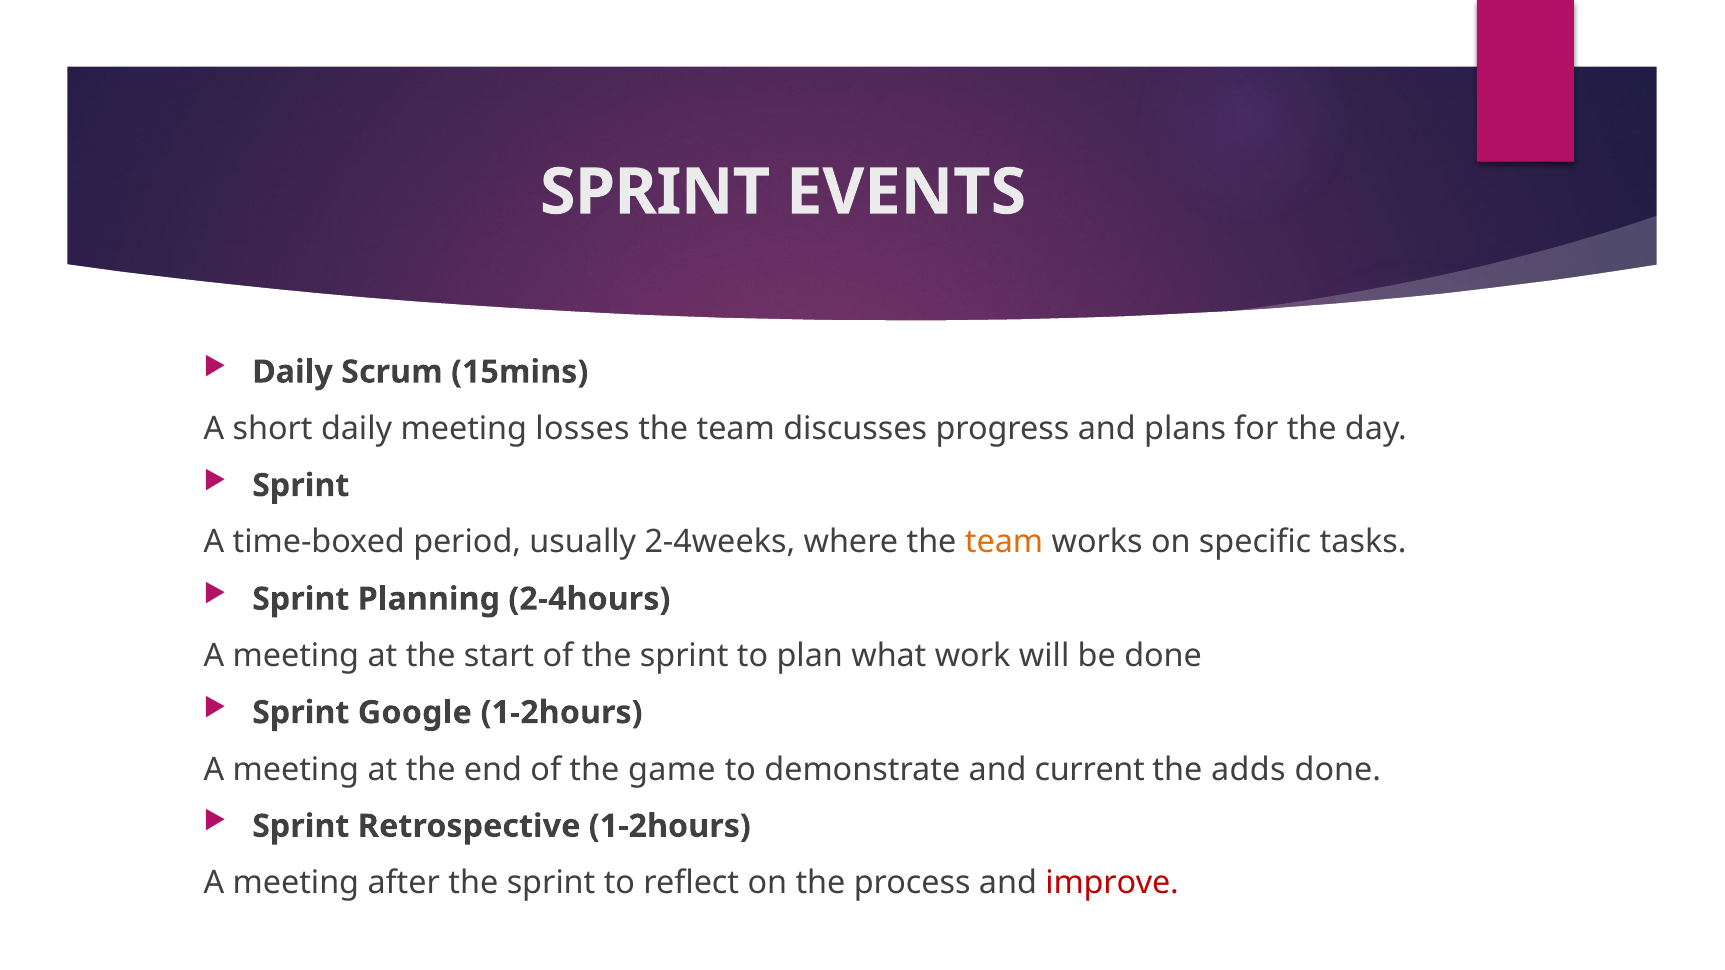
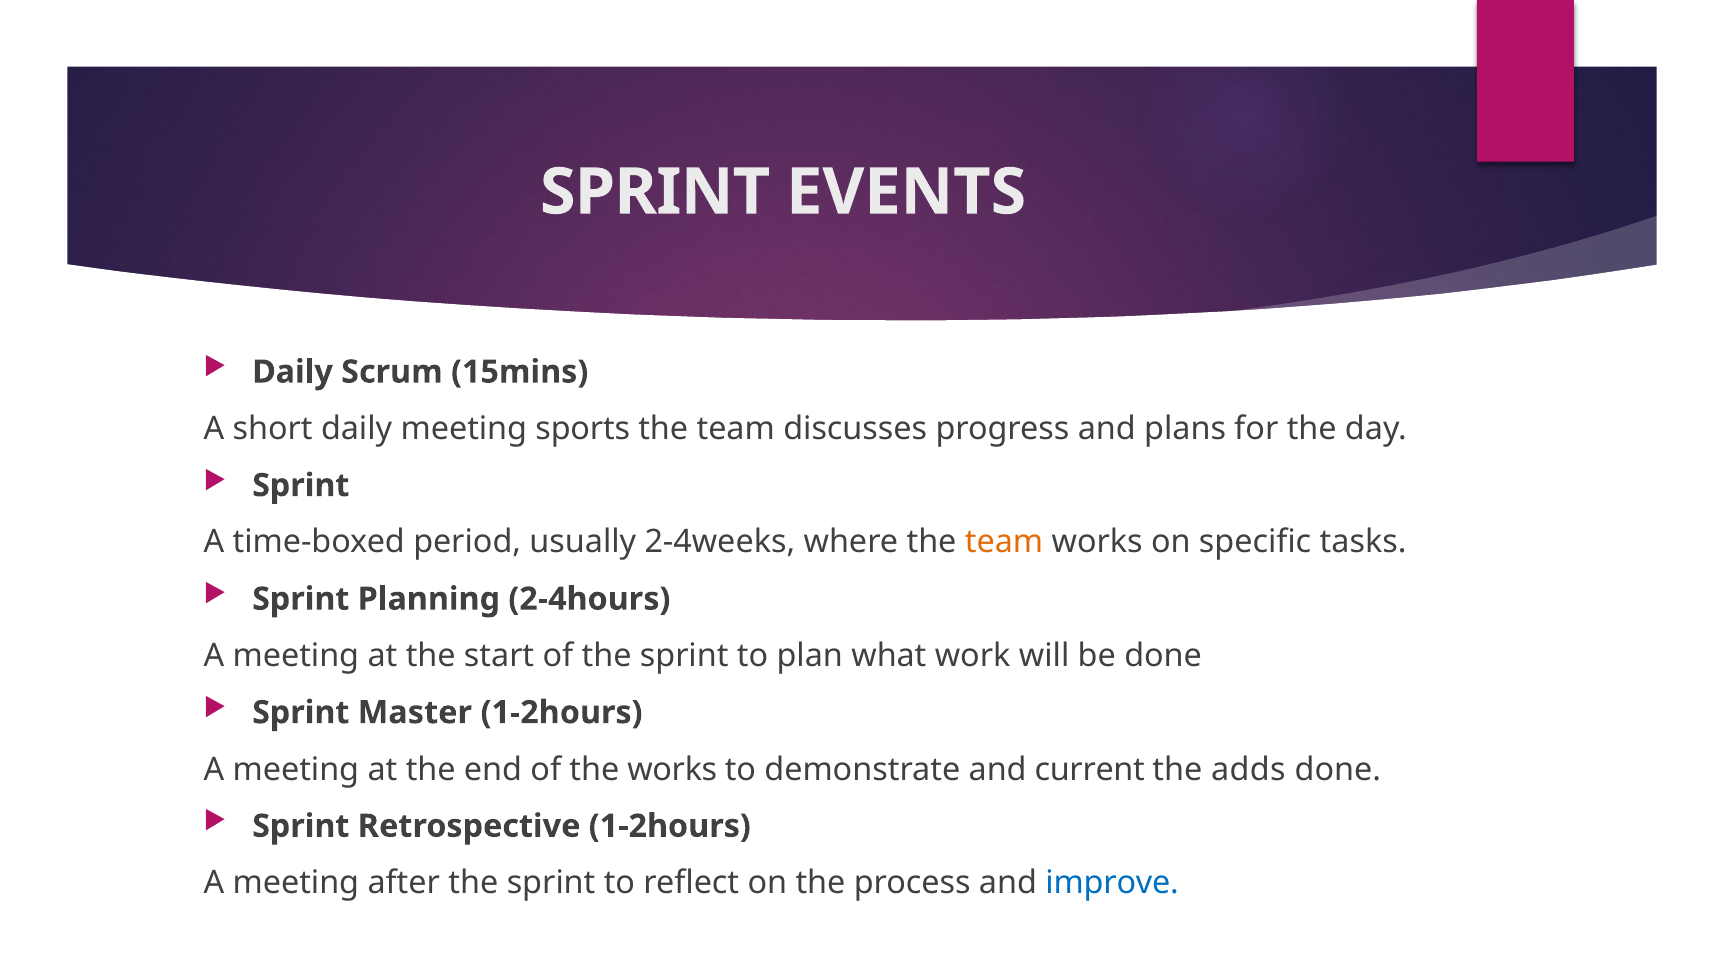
losses: losses -> sports
Google: Google -> Master
the game: game -> works
improve colour: red -> blue
